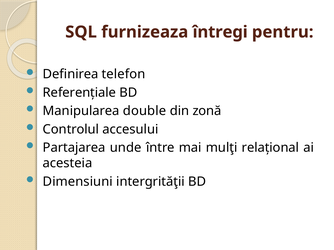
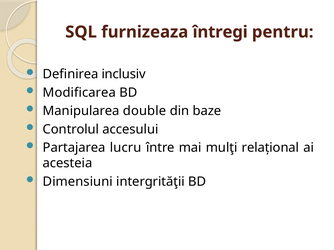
telefon: telefon -> inclusiv
Referenţiale: Referenţiale -> Modificarea
zonă: zonă -> baze
unde: unde -> lucru
